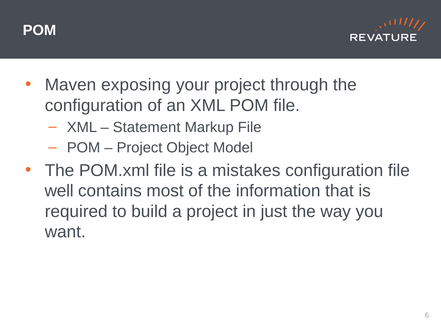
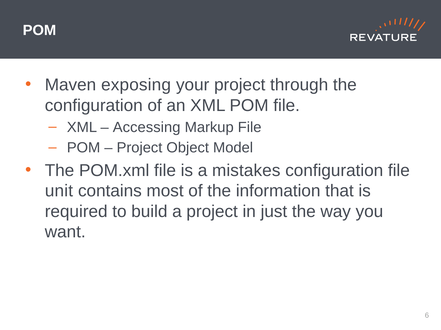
Statement: Statement -> Accessing
well: well -> unit
